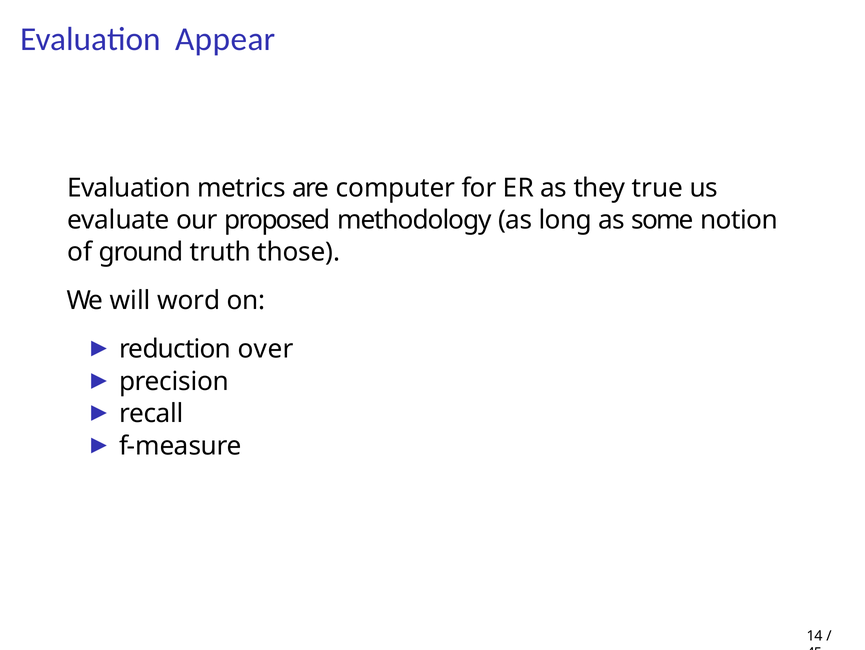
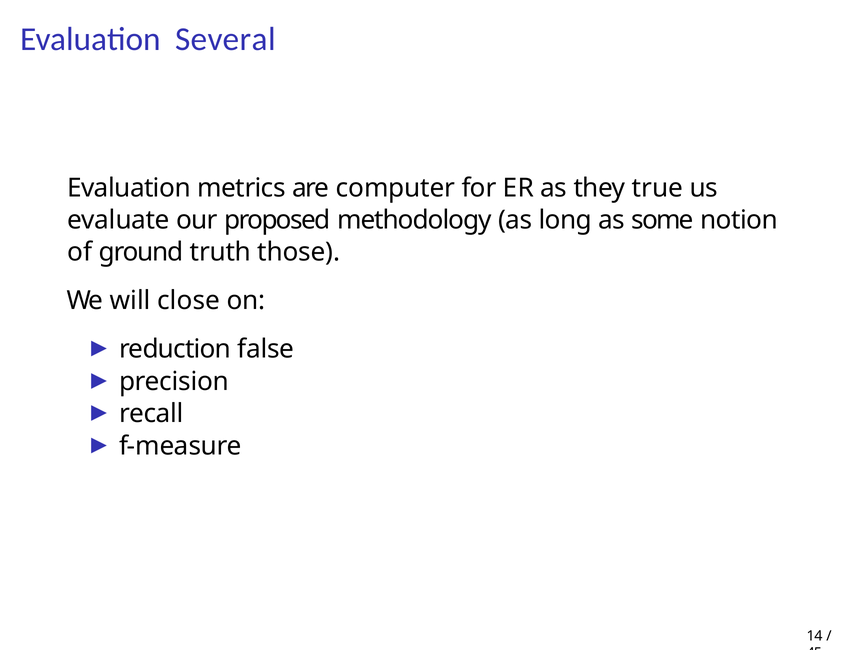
Appear: Appear -> Several
word: word -> close
over: over -> false
